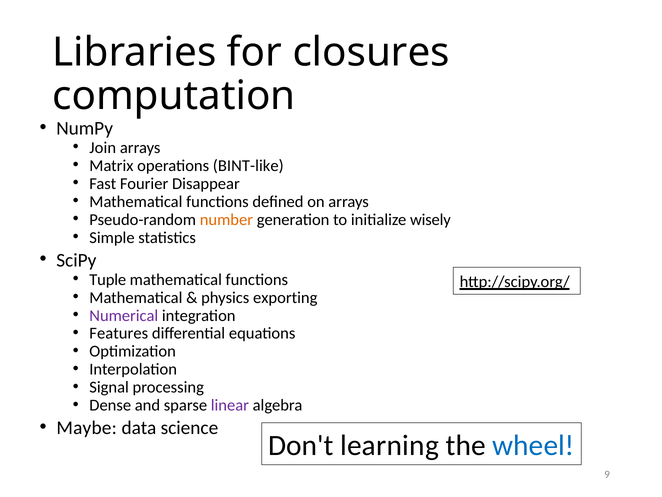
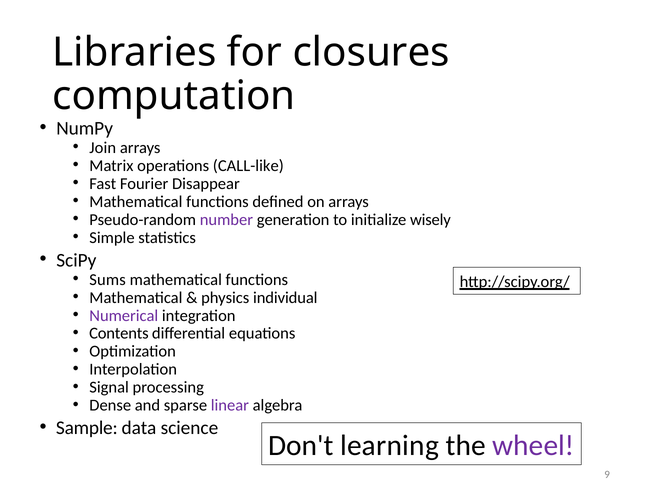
BINT-like: BINT-like -> CALL-like
number colour: orange -> purple
Tuple: Tuple -> Sums
exporting: exporting -> individual
Features: Features -> Contents
Maybe: Maybe -> Sample
wheel colour: blue -> purple
